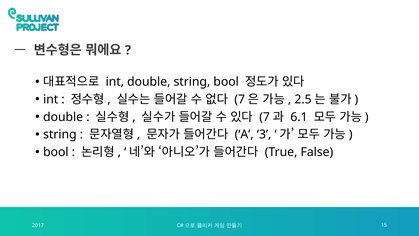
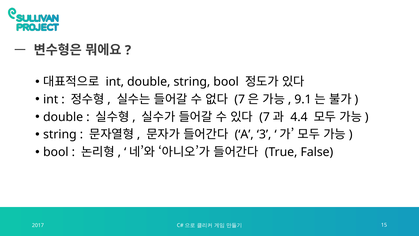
2.5: 2.5 -> 9.1
6.1: 6.1 -> 4.4
